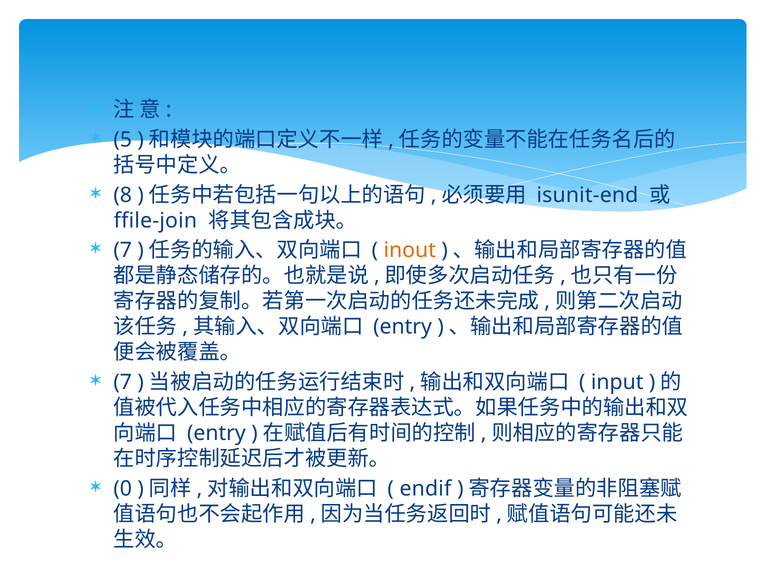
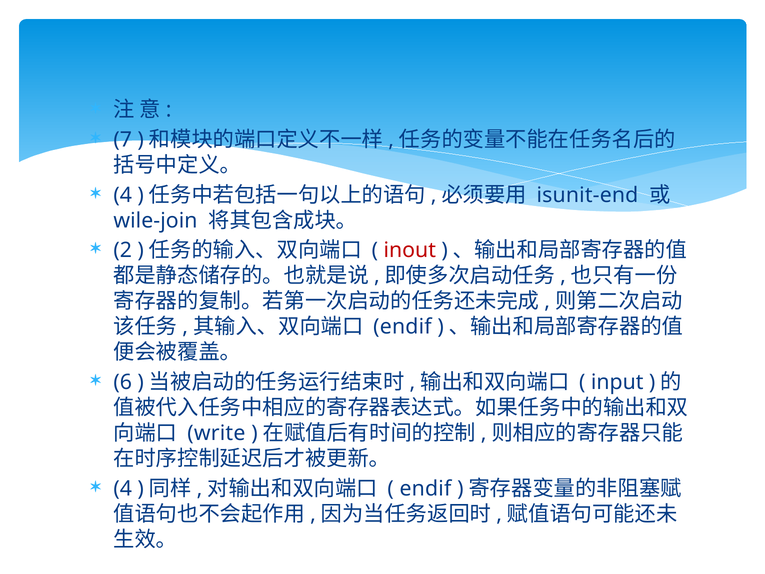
5: 5 -> 7
8 at (123, 195): 8 -> 4
ffile-join: ffile-join -> wile-join
7 at (123, 250): 7 -> 2
inout colour: orange -> red
entry at (403, 327): entry -> endif
7 at (123, 382): 7 -> 6
entry at (216, 433): entry -> write
0 at (123, 488): 0 -> 4
